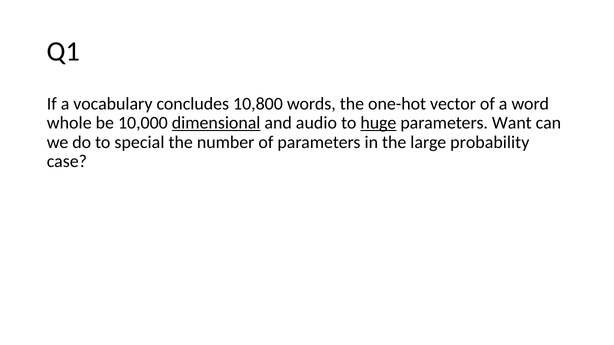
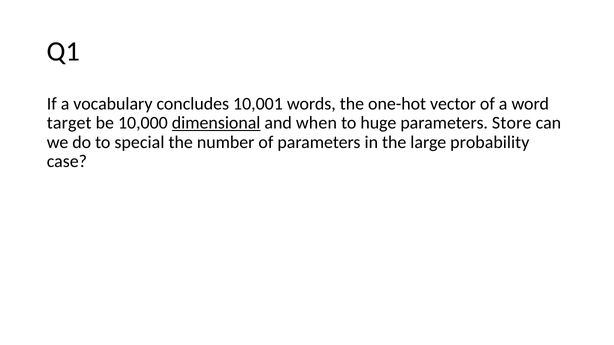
10,800: 10,800 -> 10,001
whole: whole -> target
audio: audio -> when
huge underline: present -> none
Want: Want -> Store
